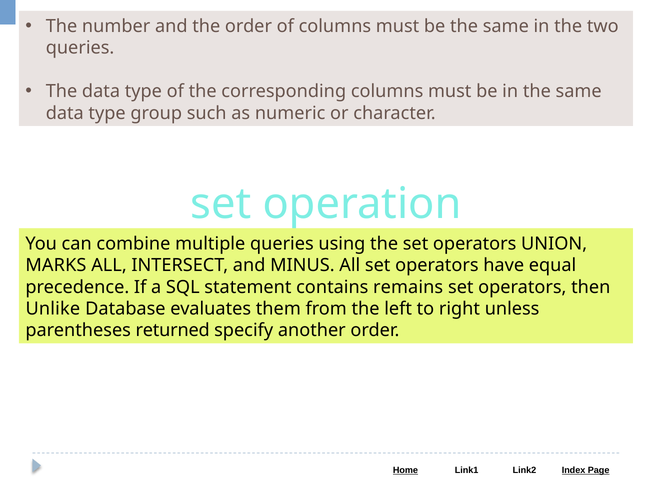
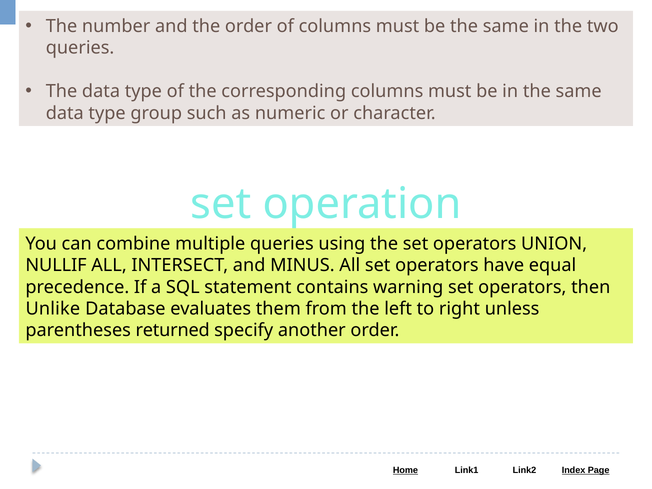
MARKS: MARKS -> NULLIF
remains: remains -> warning
